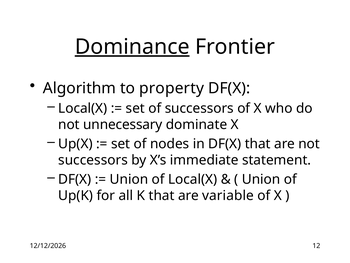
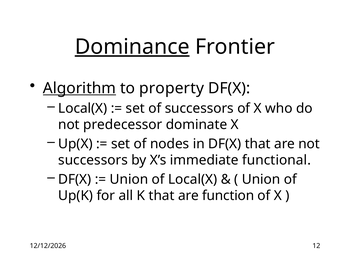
Algorithm underline: none -> present
unnecessary: unnecessary -> predecessor
statement: statement -> functional
variable: variable -> function
